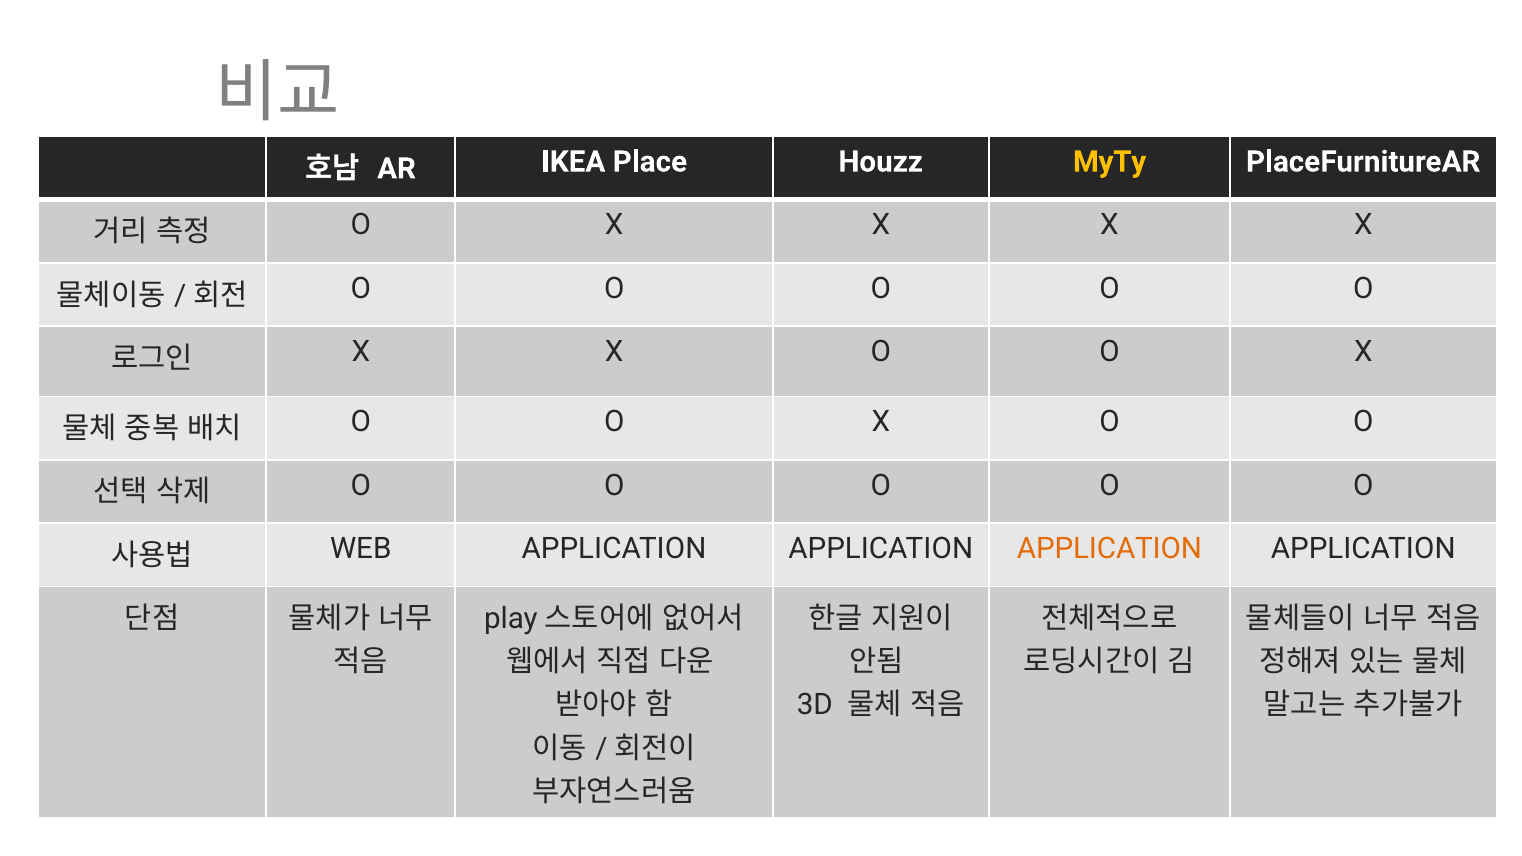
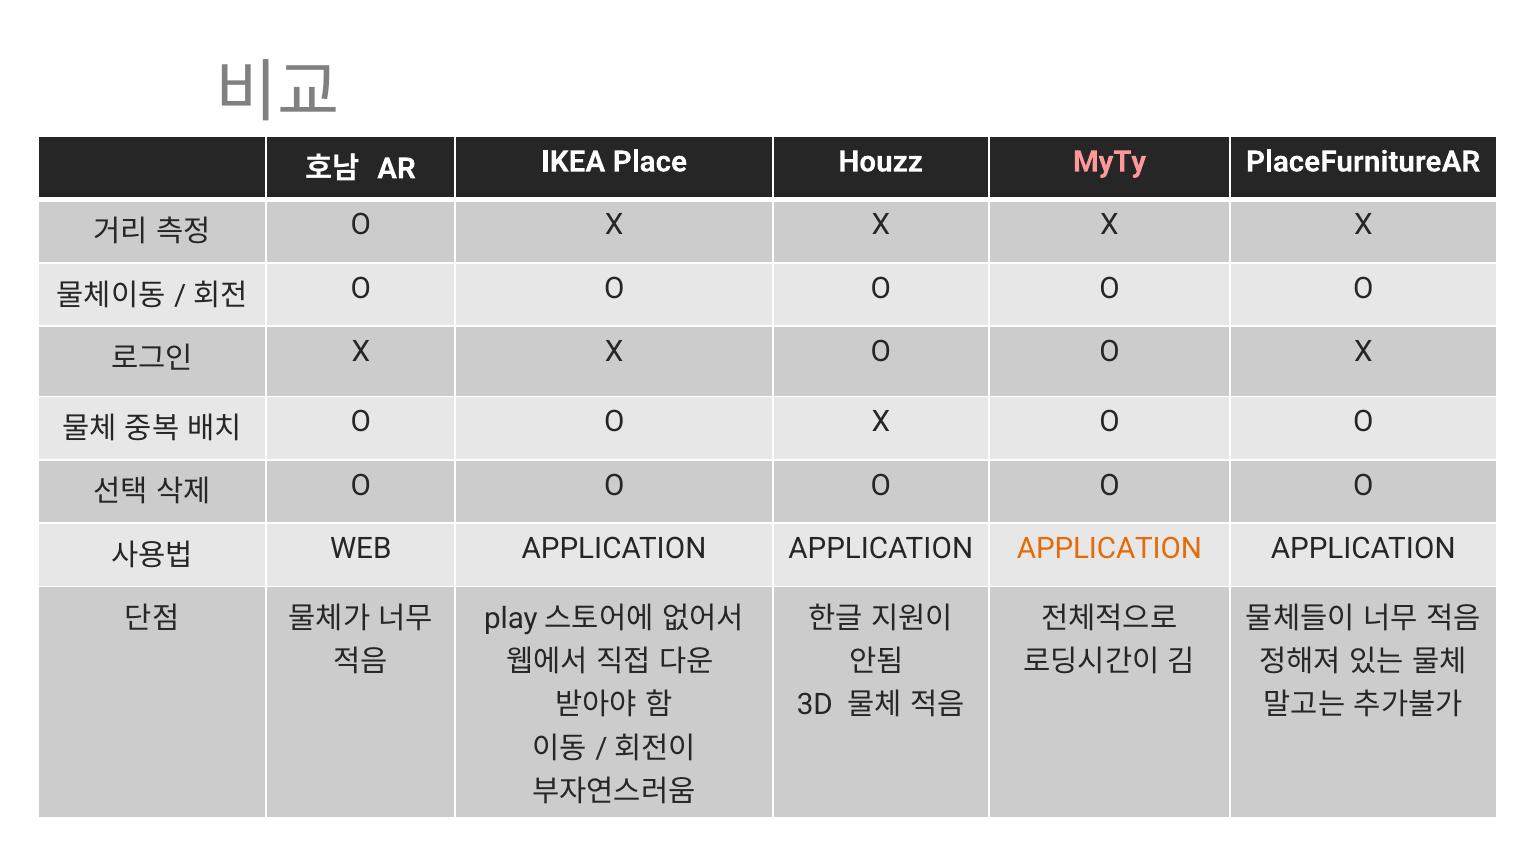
MyTy colour: yellow -> pink
